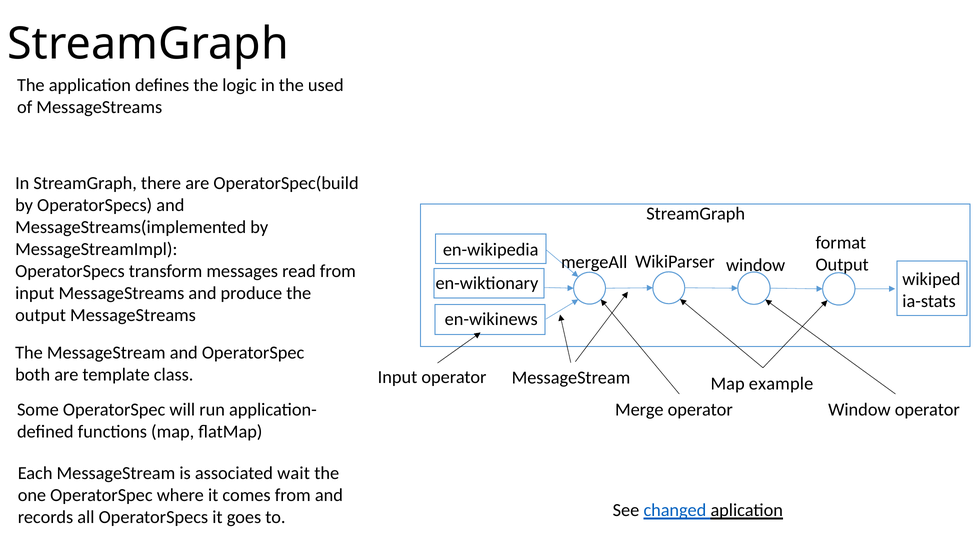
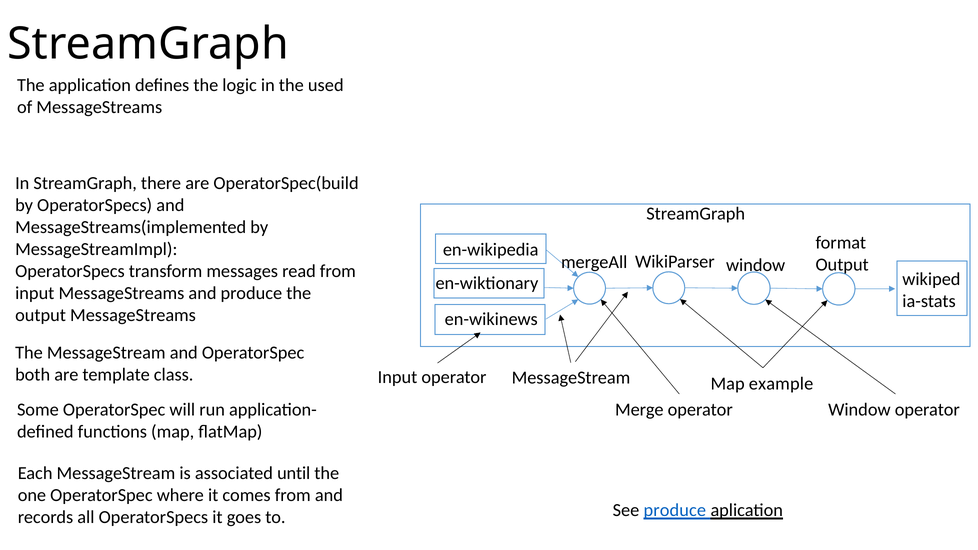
wait: wait -> until
See changed: changed -> produce
